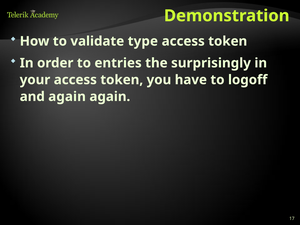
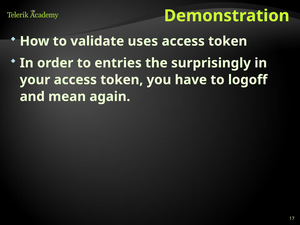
type: type -> uses
and again: again -> mean
